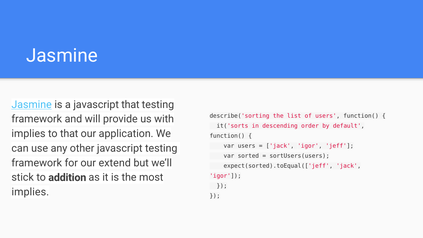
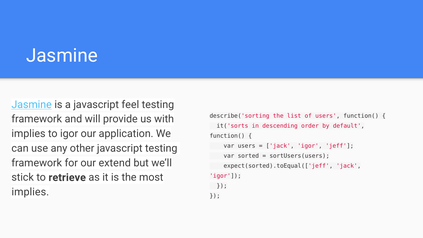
javascript that: that -> feel
to that: that -> igor
addition: addition -> retrieve
